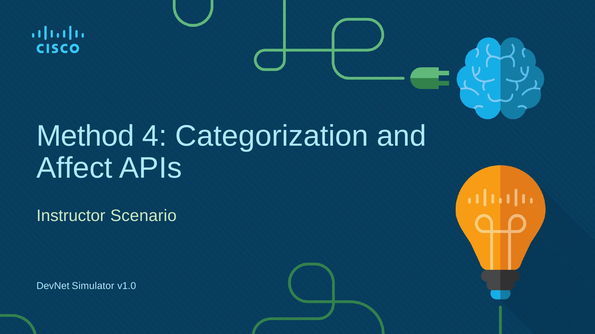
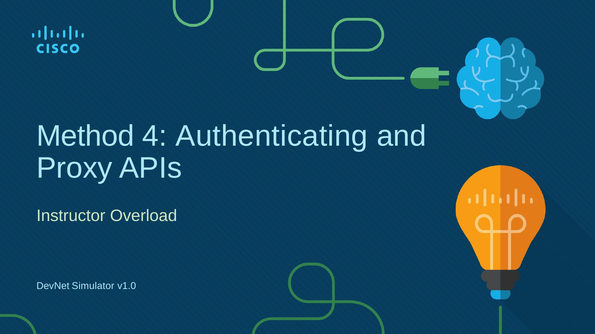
Categorization: Categorization -> Authenticating
Affect: Affect -> Proxy
Scenario: Scenario -> Overload
